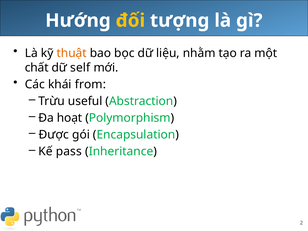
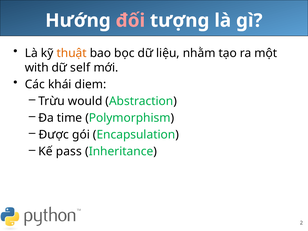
đối colour: yellow -> pink
chất: chất -> with
from: from -> diem
useful: useful -> would
hoạt: hoạt -> time
